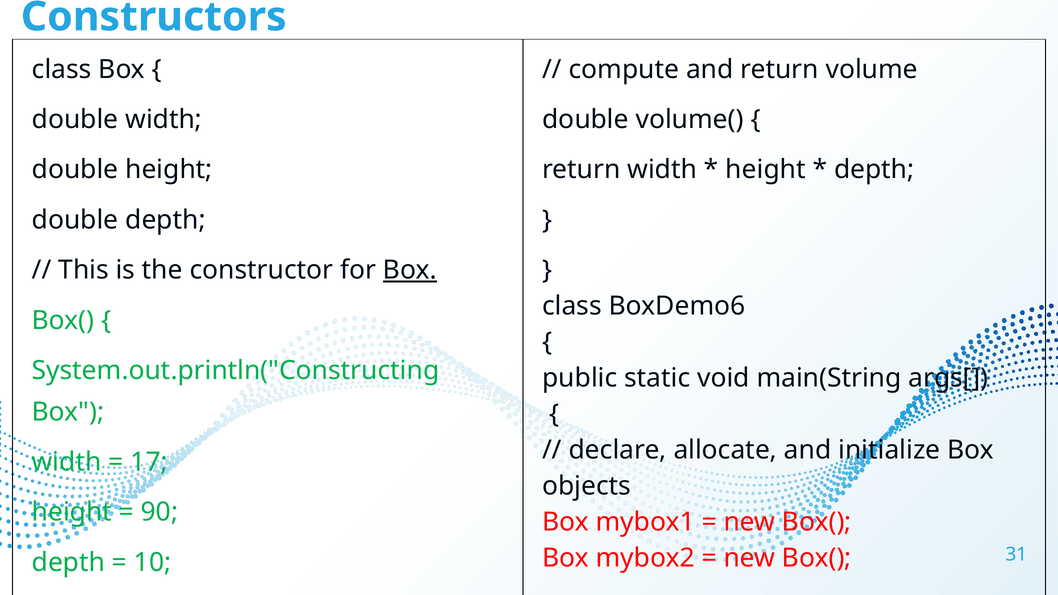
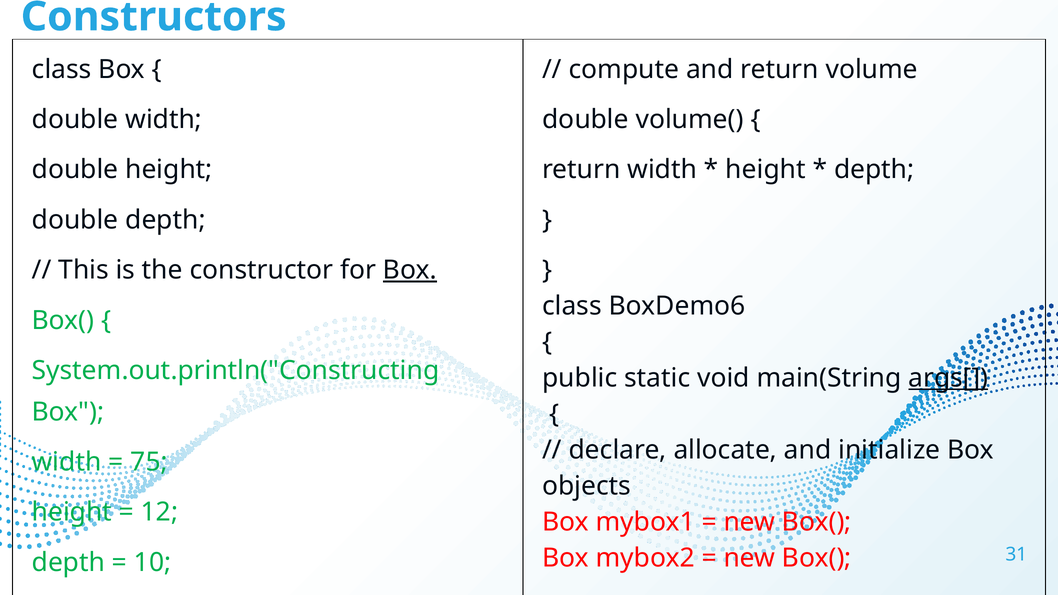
args[ underline: none -> present
17: 17 -> 75
90: 90 -> 12
